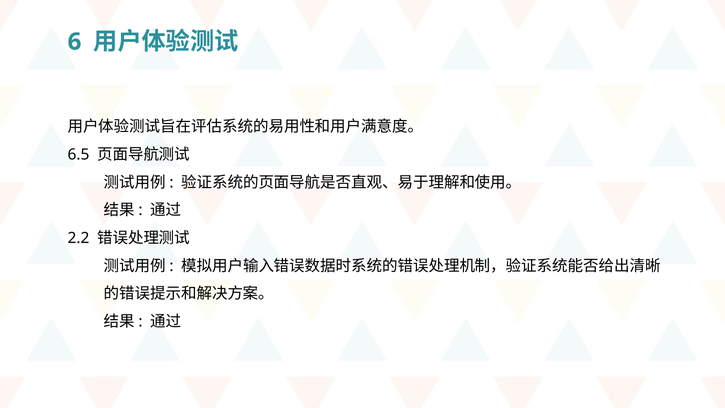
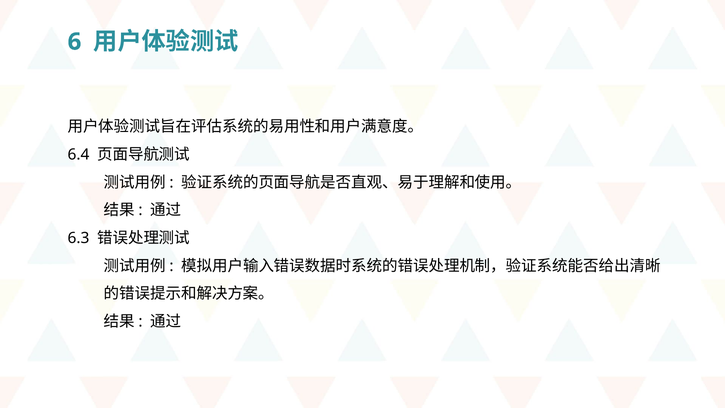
6.5: 6.5 -> 6.4
2.2: 2.2 -> 6.3
